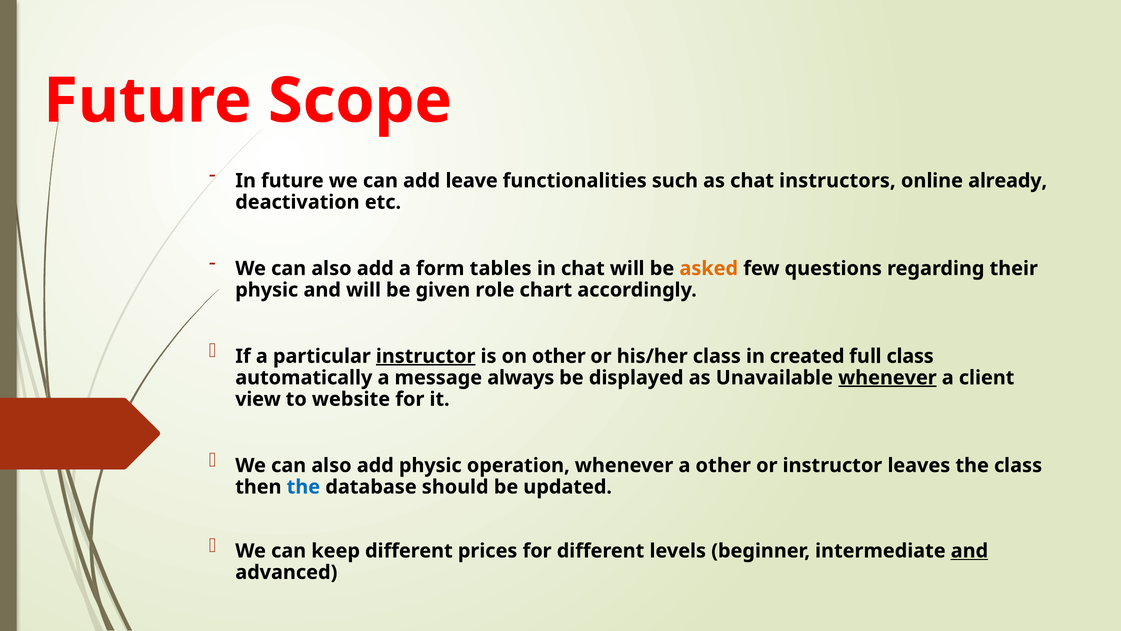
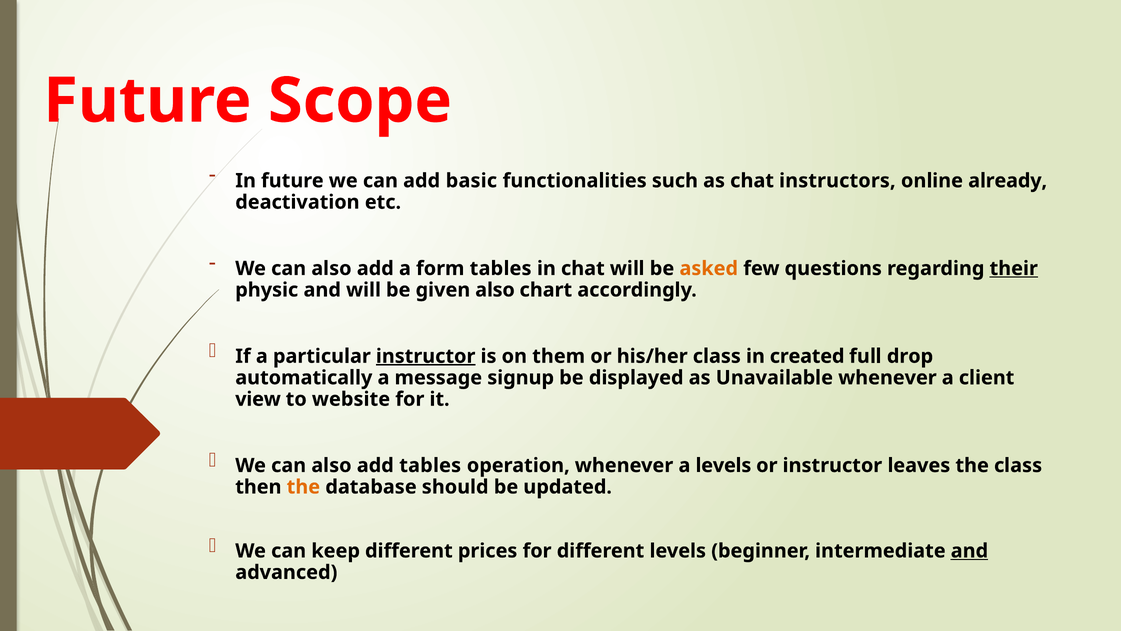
leave: leave -> basic
their underline: none -> present
given role: role -> also
on other: other -> them
full class: class -> drop
always: always -> signup
whenever at (887, 377) underline: present -> none
add physic: physic -> tables
a other: other -> levels
the at (303, 487) colour: blue -> orange
